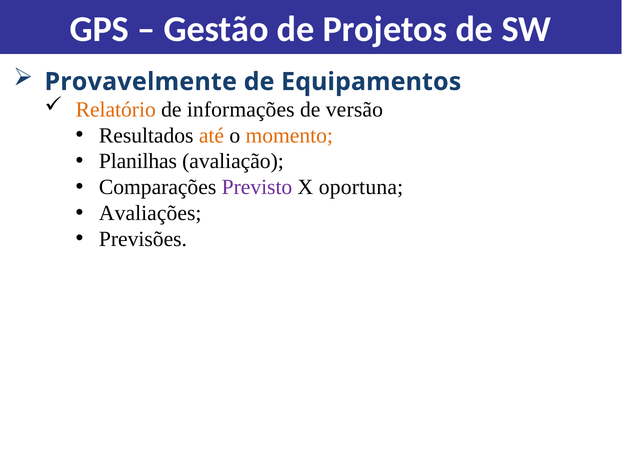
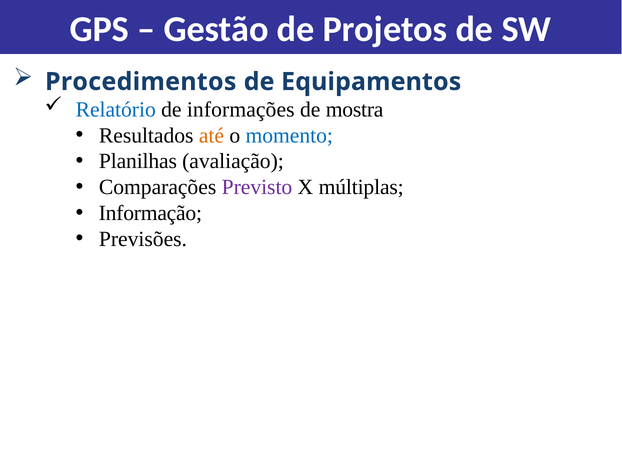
Provavelmente: Provavelmente -> Procedimentos
Relatório colour: orange -> blue
versão: versão -> mostra
momento colour: orange -> blue
oportuna: oportuna -> múltiplas
Avaliações: Avaliações -> Informação
